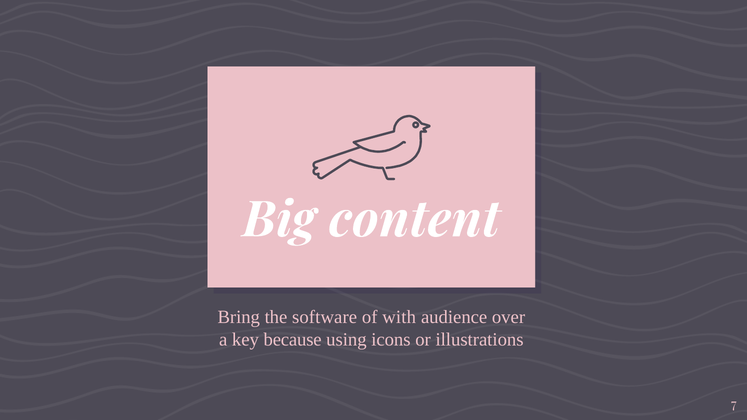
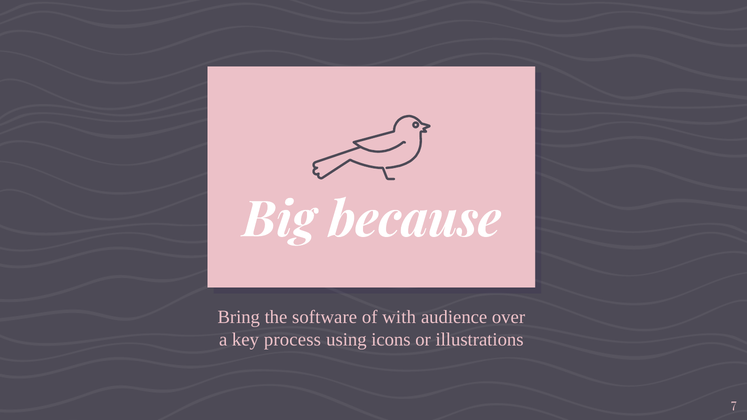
content: content -> because
because: because -> process
